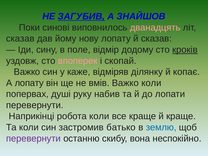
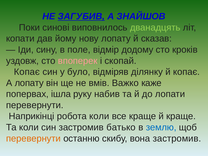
дванадцять colour: pink -> light green
сказав at (20, 39): сказав -> копати
кроків underline: present -> none
Важко at (27, 72): Важко -> Копає
каже: каже -> було
Важко коли: коли -> каже
душі: душі -> ішла
перевернути at (33, 138) colour: purple -> orange
вона неспокійно: неспокійно -> застромив
